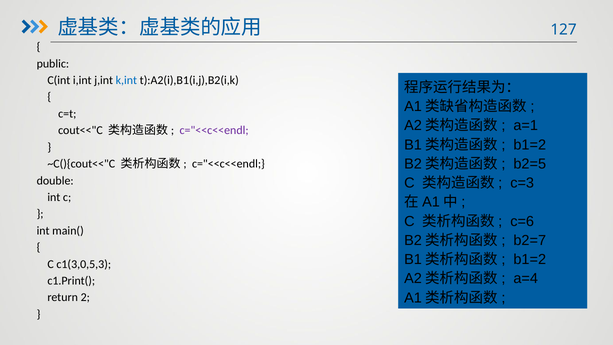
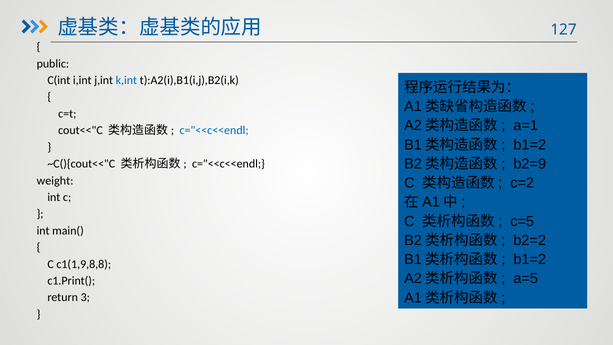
c="<<c<<endl at (214, 130) colour: purple -> blue
b2=5: b2=5 -> b2=9
double: double -> weight
c=3: c=3 -> c=2
c=6: c=6 -> c=5
b2=7: b2=7 -> b2=2
c1(3,0,5,3: c1(3,0,5,3 -> c1(1,9,8,8
a=4: a=4 -> a=5
2: 2 -> 3
